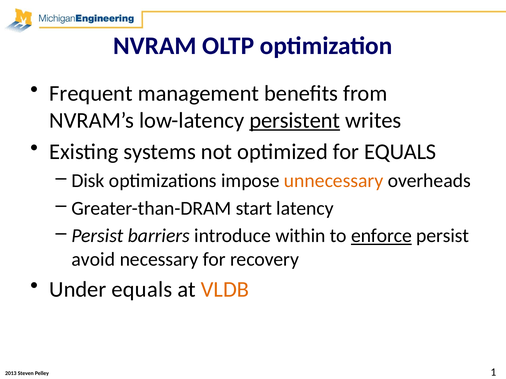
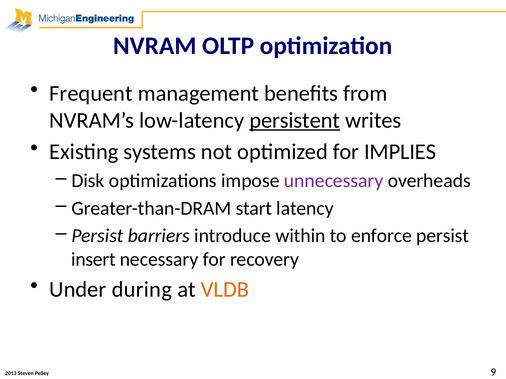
for EQUALS: EQUALS -> IMPLIES
unnecessary colour: orange -> purple
enforce underline: present -> none
avoid: avoid -> insert
Under equals: equals -> during
1: 1 -> 9
